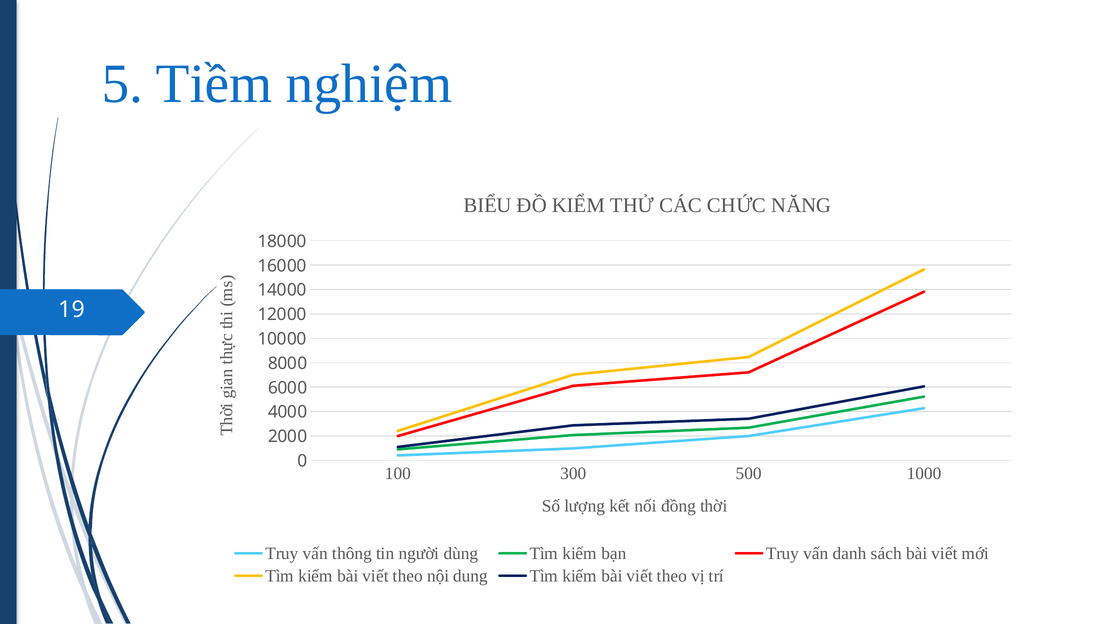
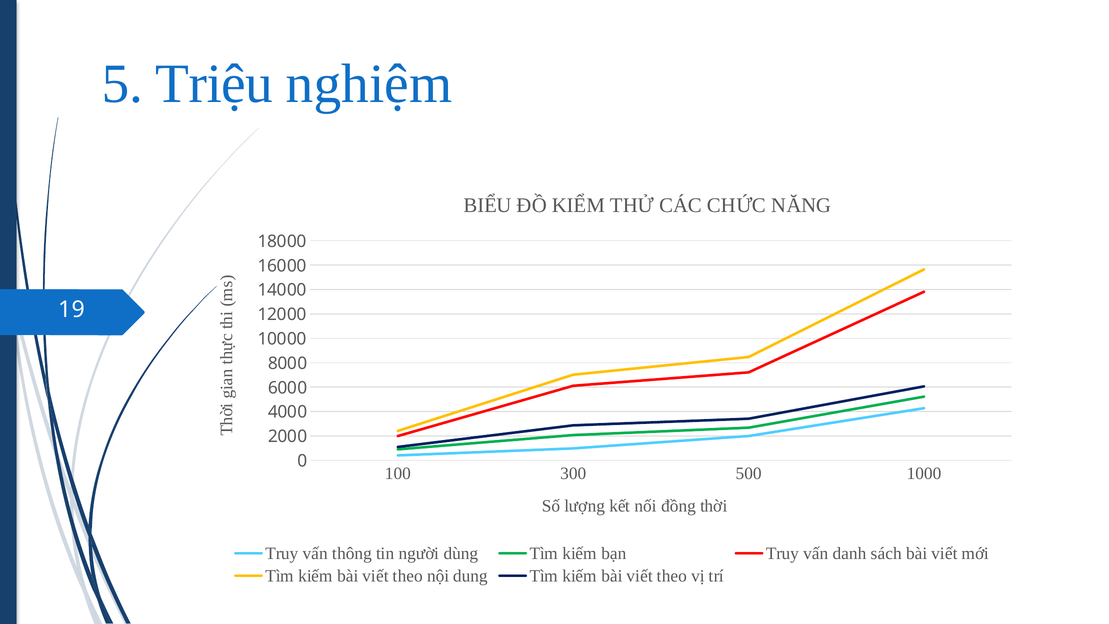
Tiềm: Tiềm -> Triệu
